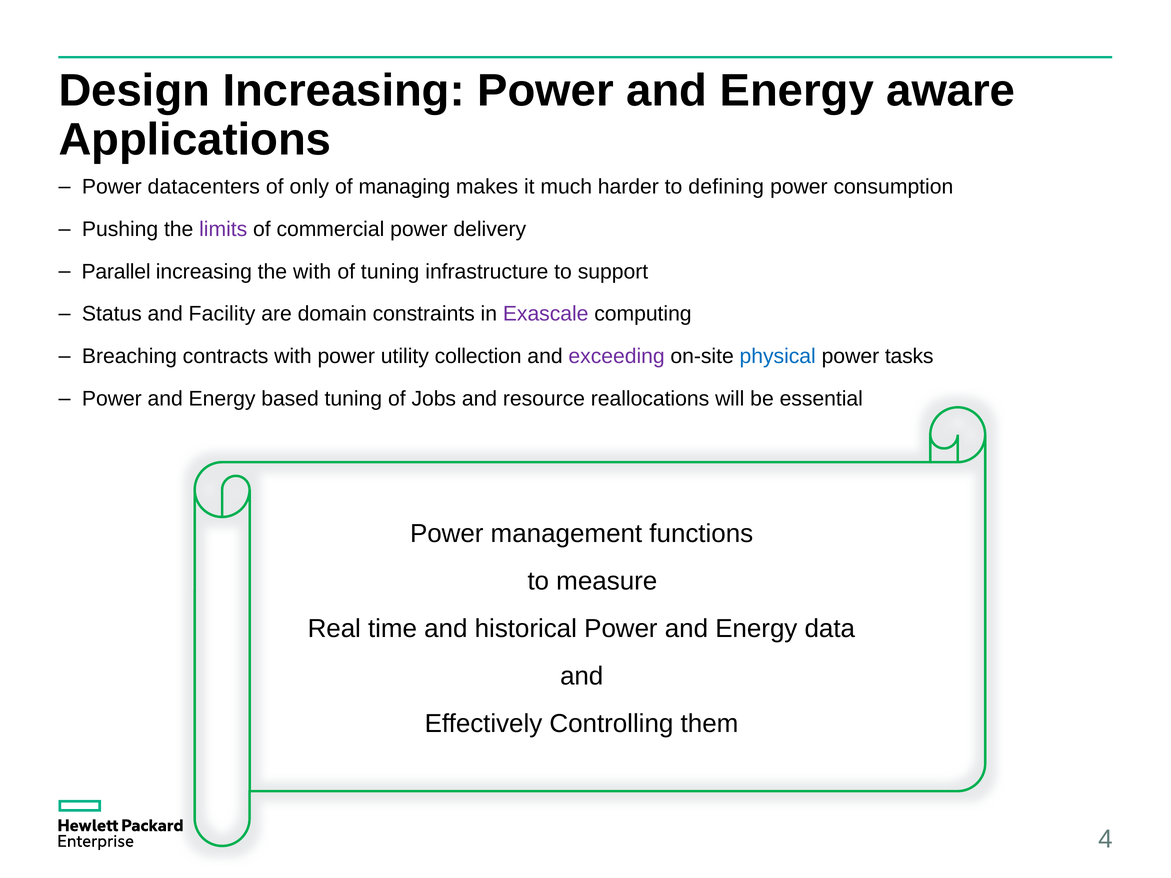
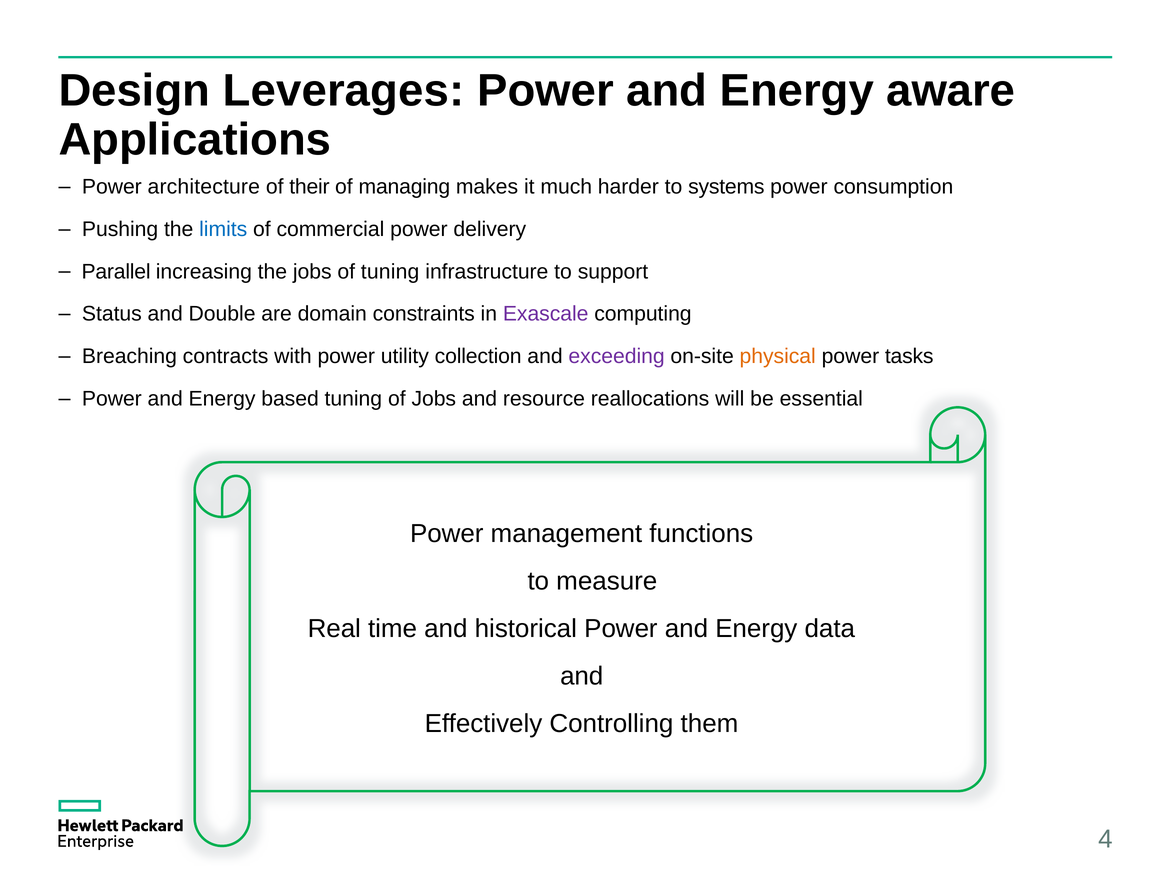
Design Increasing: Increasing -> Leverages
datacenters: datacenters -> architecture
only: only -> their
defining: defining -> systems
limits colour: purple -> blue
the with: with -> jobs
Facility: Facility -> Double
physical colour: blue -> orange
